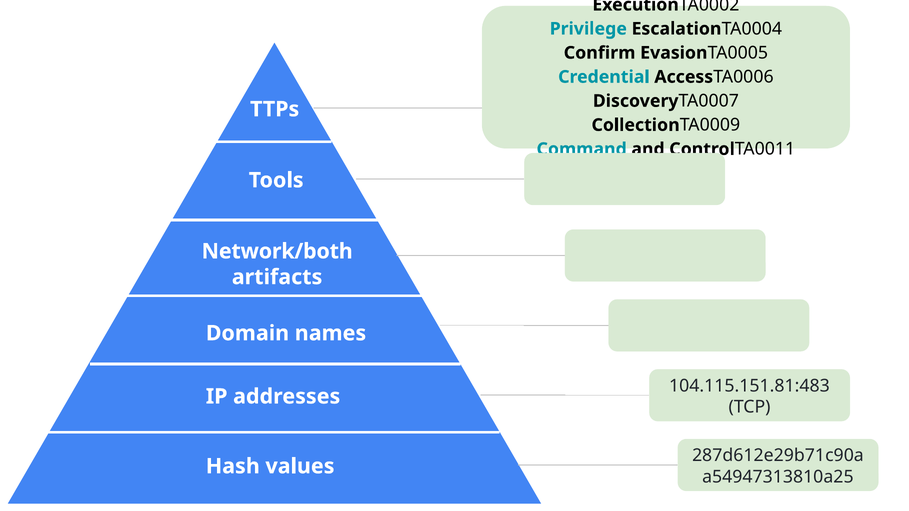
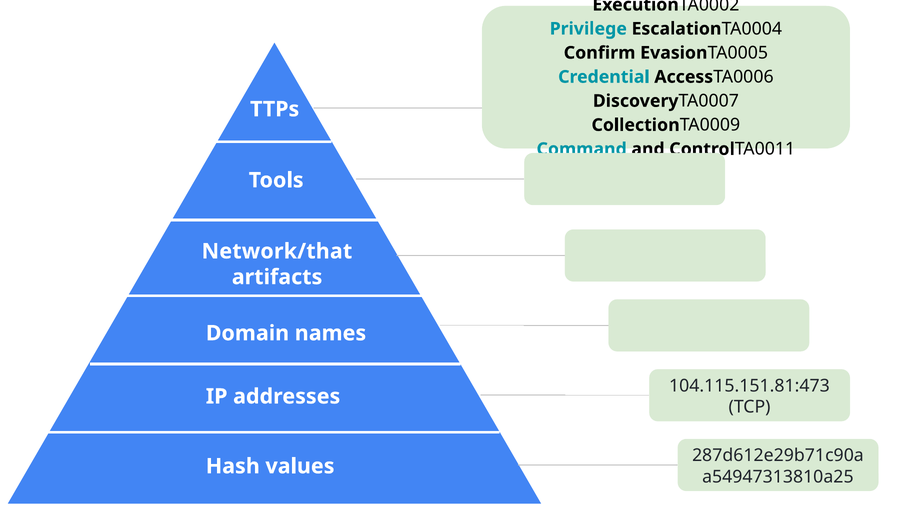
Network/both: Network/both -> Network/that
104.115.151.81:483: 104.115.151.81:483 -> 104.115.151.81:473
